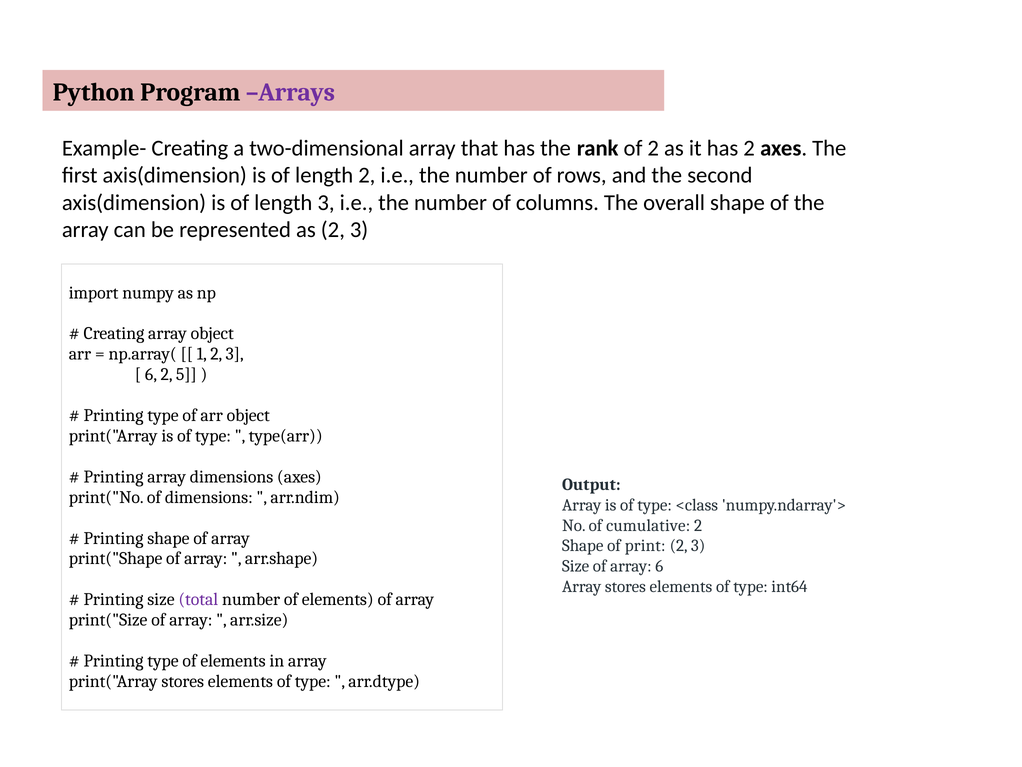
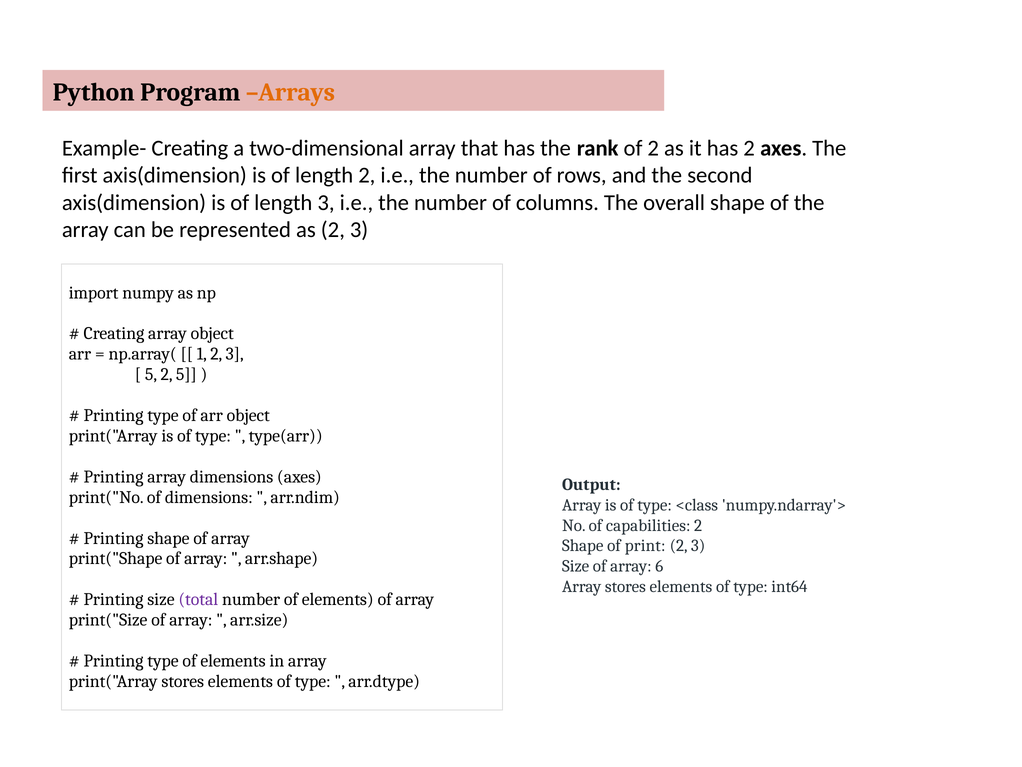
Arrays colour: purple -> orange
6 at (151, 374): 6 -> 5
cumulative: cumulative -> capabilities
